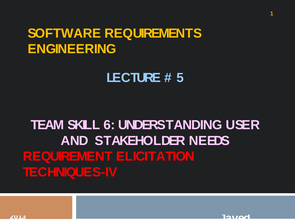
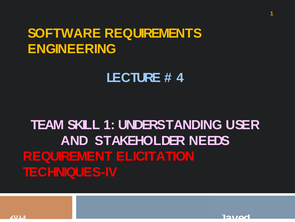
5: 5 -> 4
SKILL 6: 6 -> 1
